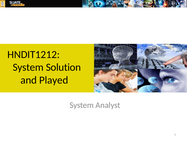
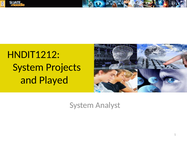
Solution: Solution -> Projects
